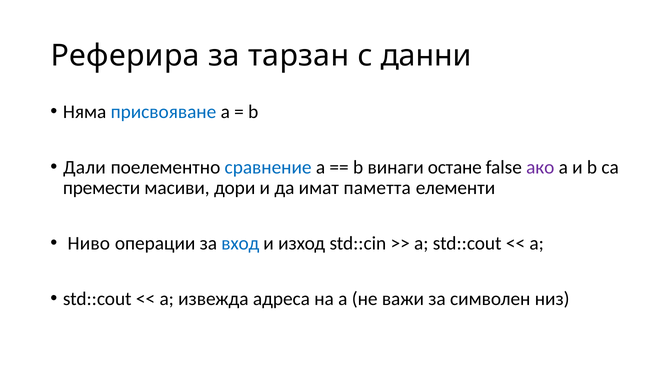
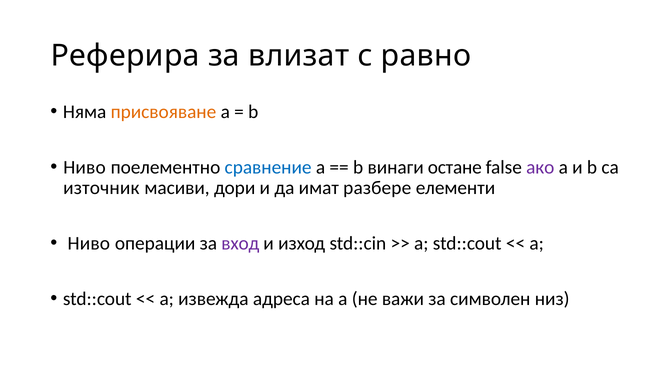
тарзан: тарзан -> влизат
данни: данни -> равно
присвояване colour: blue -> orange
Дали at (85, 167): Дали -> Ниво
премести: премести -> източник
паметта: паметта -> разбере
вход colour: blue -> purple
